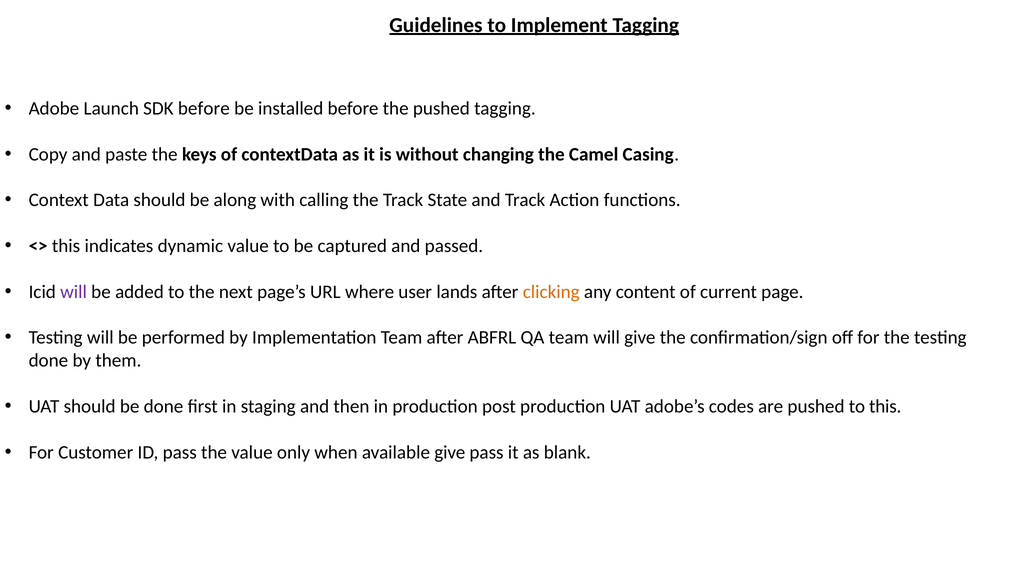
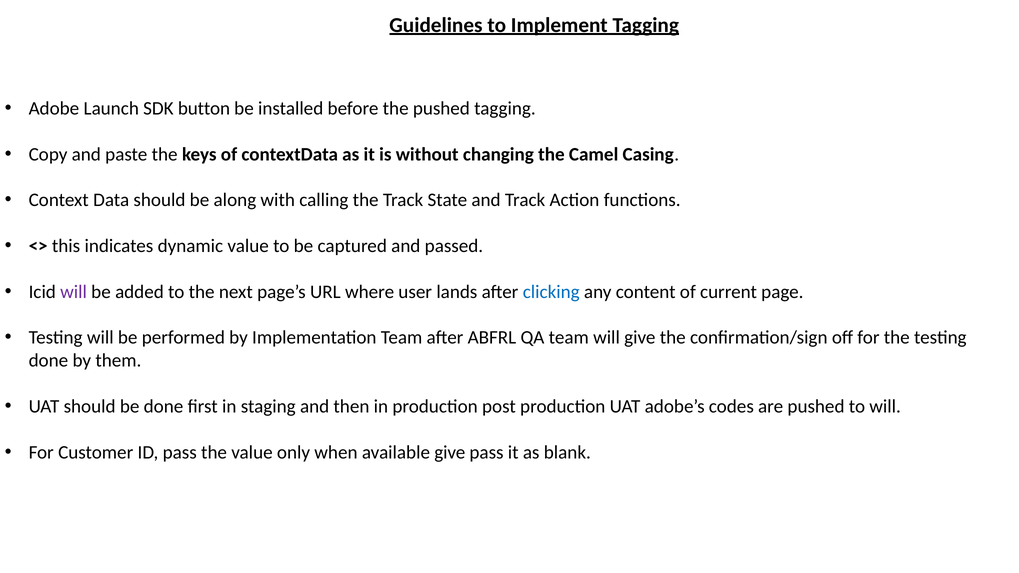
SDK before: before -> button
clicking colour: orange -> blue
to this: this -> will
